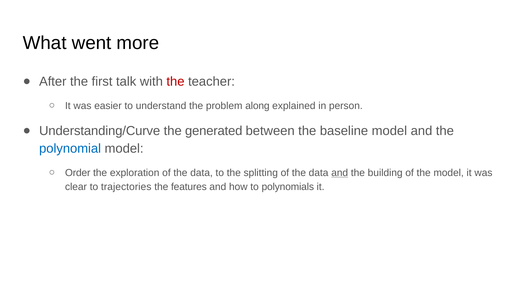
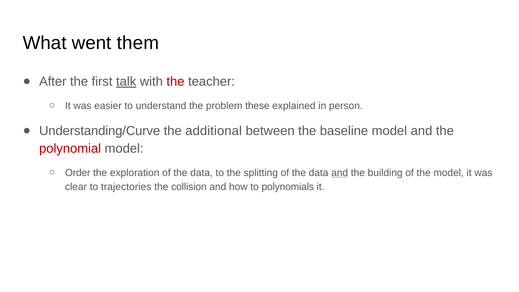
more: more -> them
talk underline: none -> present
along: along -> these
generated: generated -> additional
polynomial colour: blue -> red
features: features -> collision
